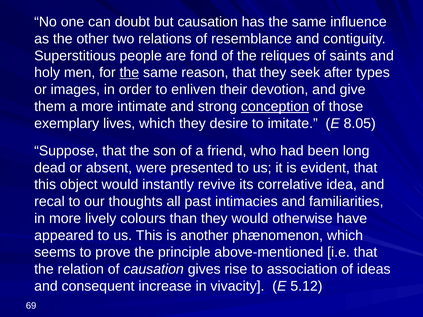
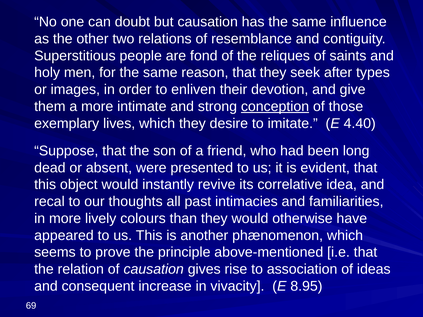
the at (129, 73) underline: present -> none
8.05: 8.05 -> 4.40
5.12: 5.12 -> 8.95
